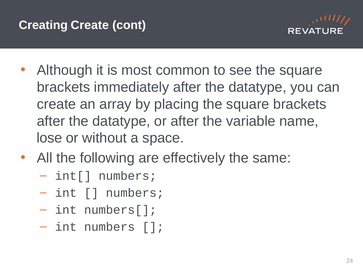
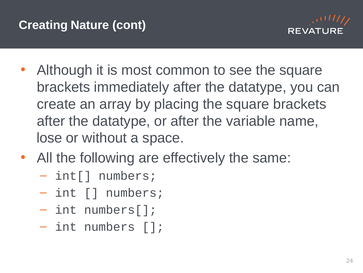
Creating Create: Create -> Nature
